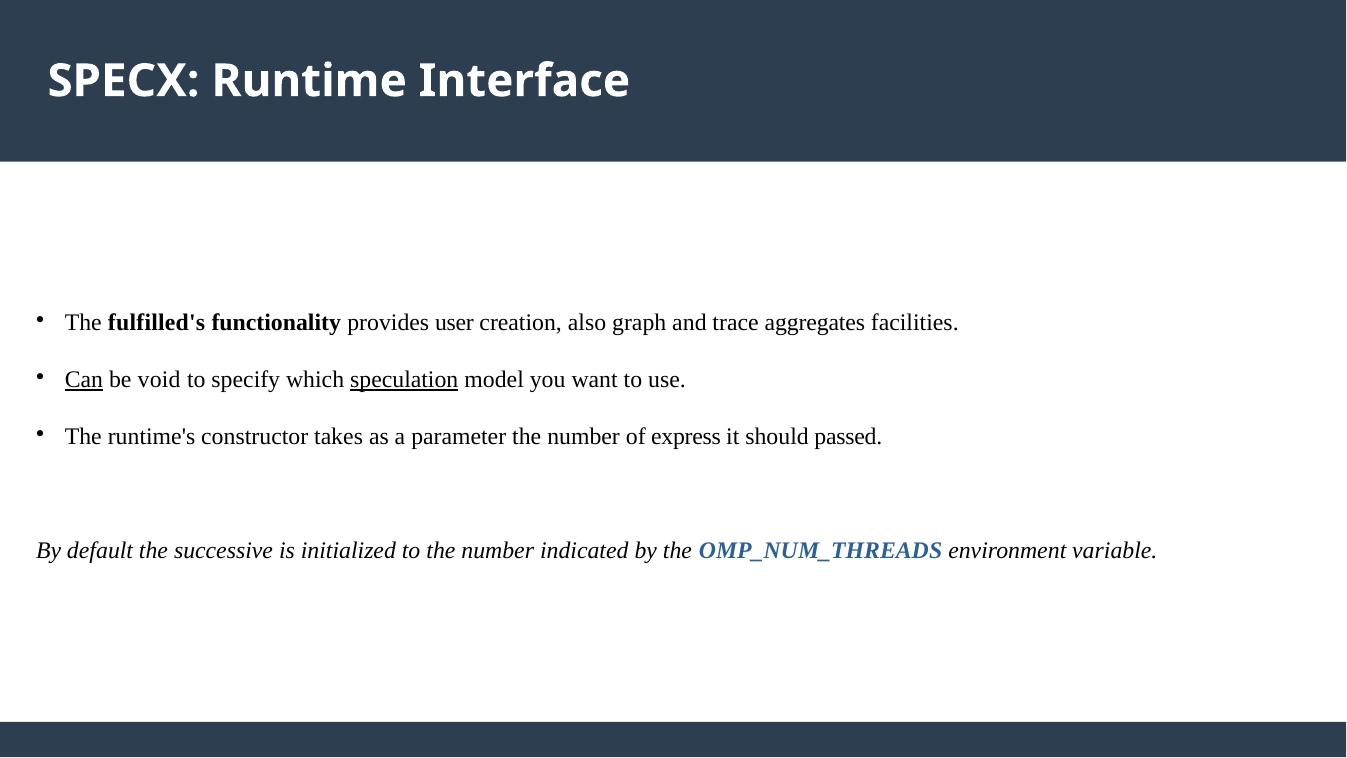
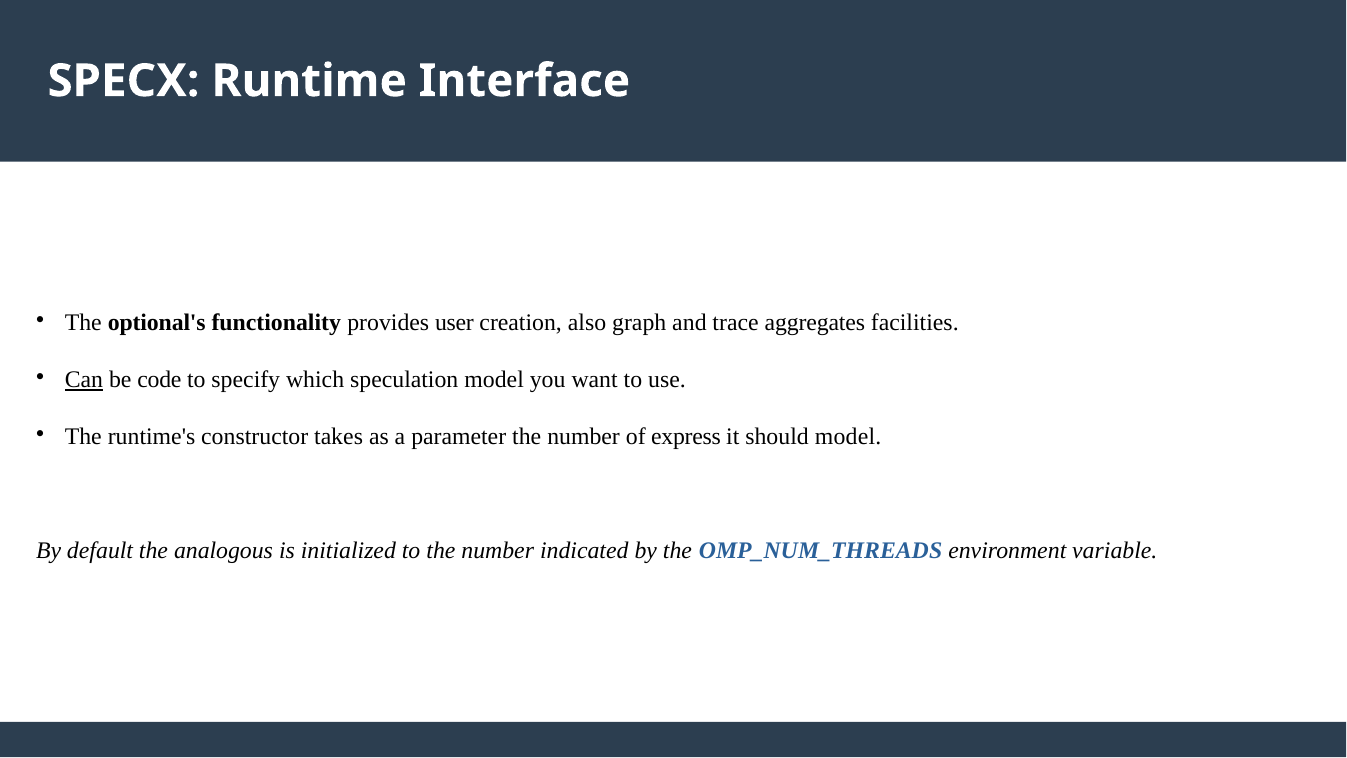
fulfilled's: fulfilled's -> optional's
void: void -> code
speculation underline: present -> none
should passed: passed -> model
successive: successive -> analogous
